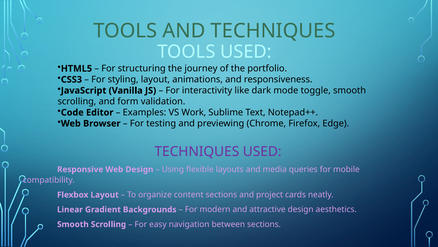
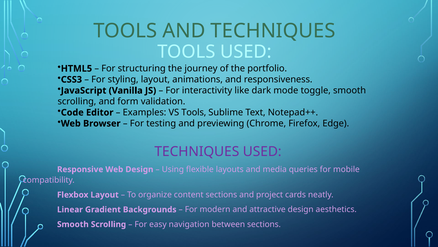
VS Work: Work -> Tools
